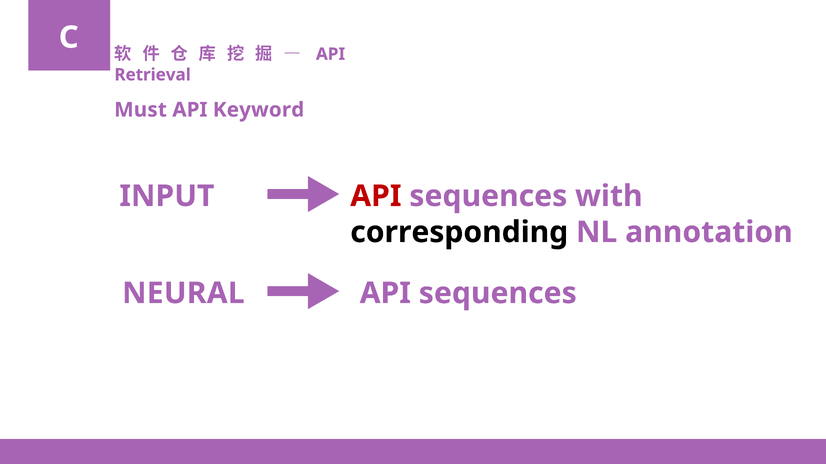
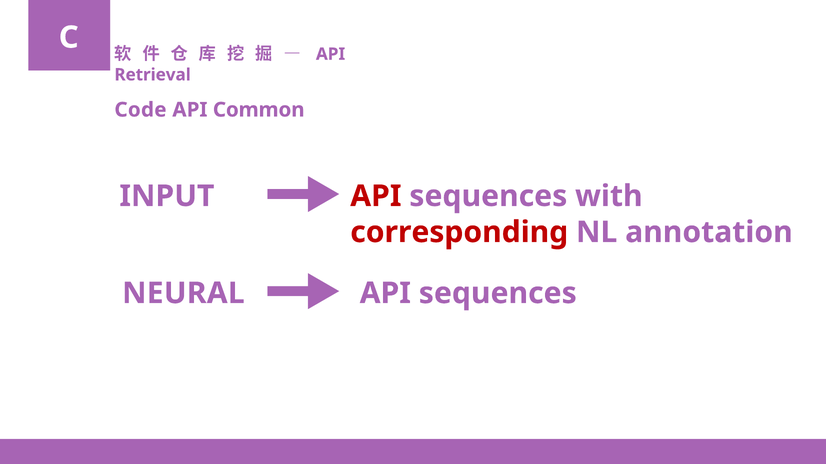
Must: Must -> Code
Keyword: Keyword -> Common
corresponding colour: black -> red
